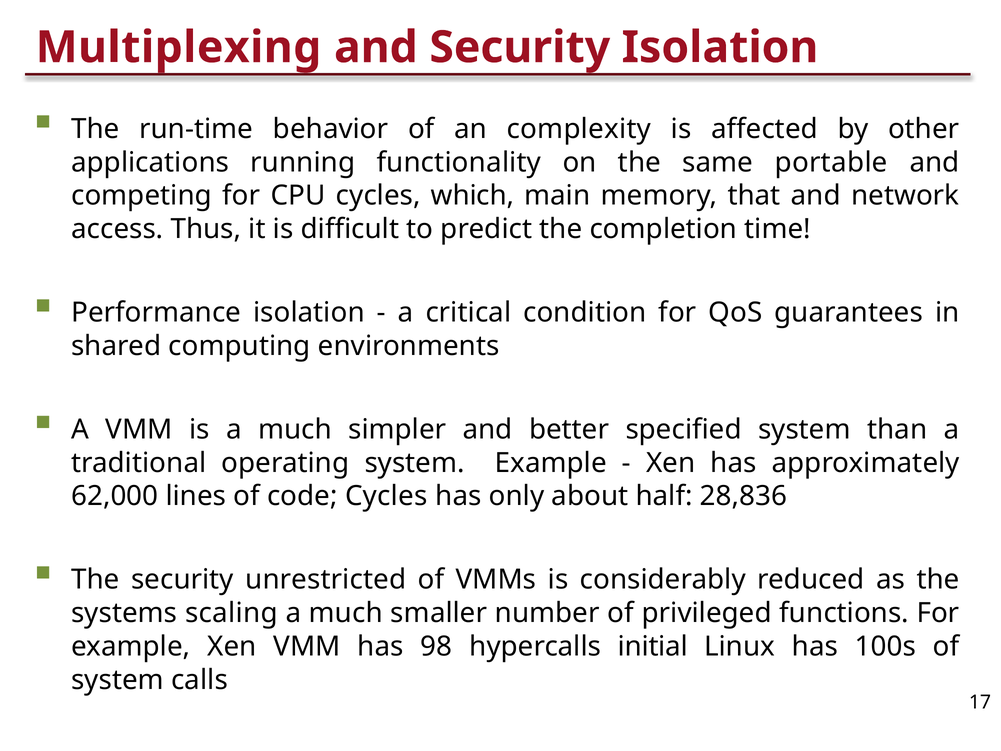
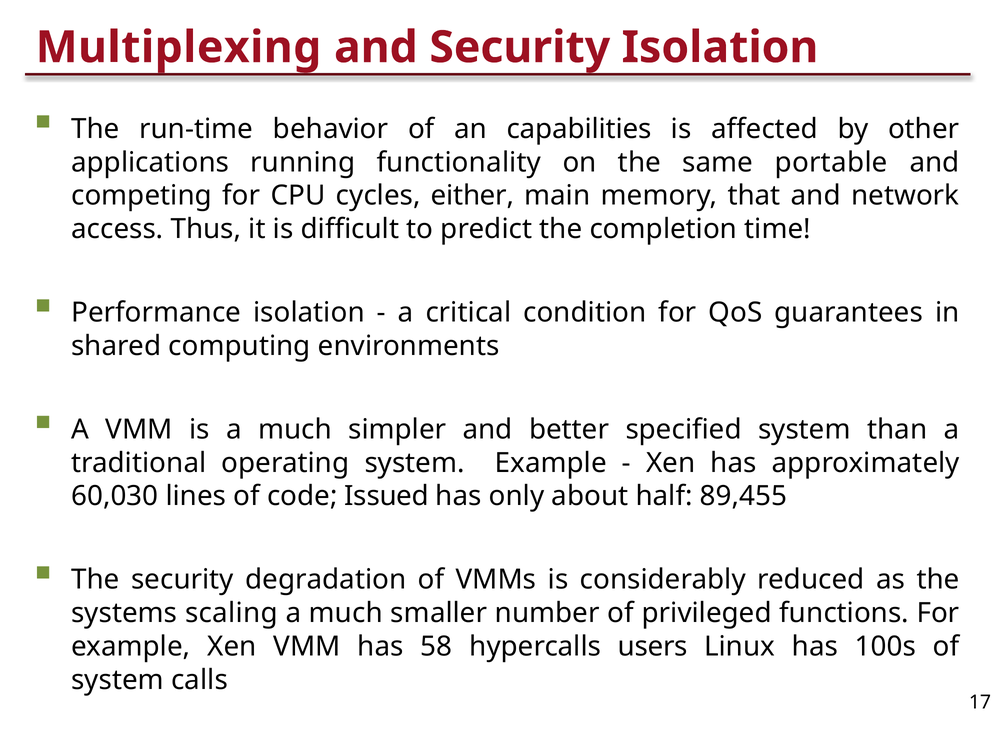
complexity: complexity -> capabilities
which: which -> either
62,000: 62,000 -> 60,030
code Cycles: Cycles -> Issued
28,836: 28,836 -> 89,455
unrestricted: unrestricted -> degradation
98: 98 -> 58
initial: initial -> users
